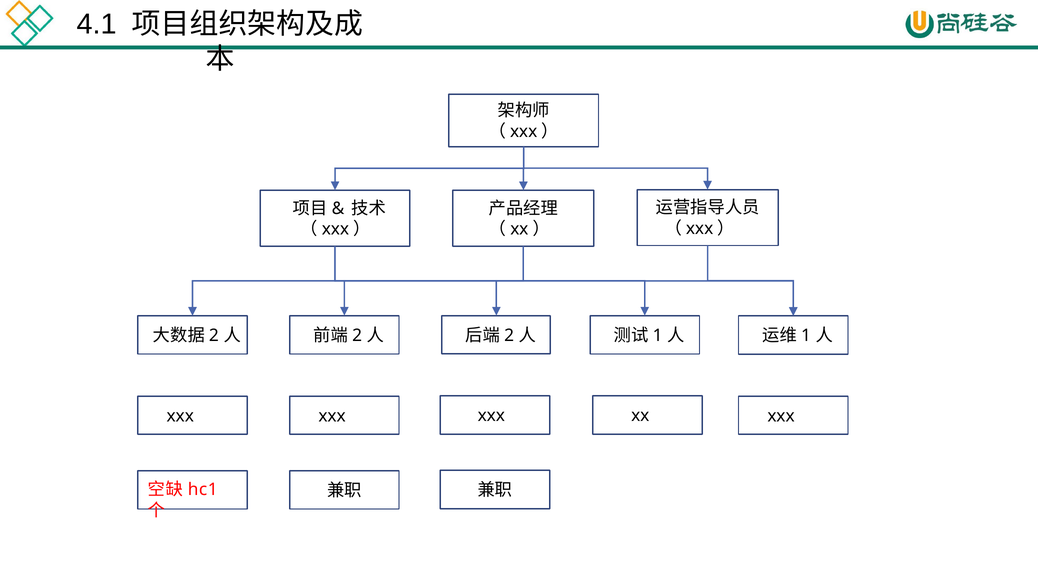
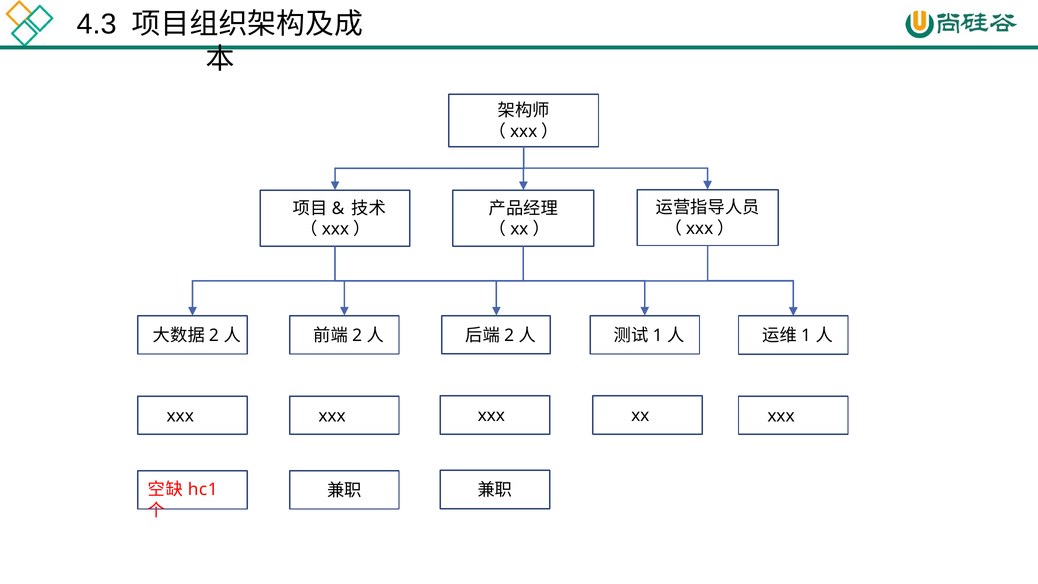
4.1: 4.1 -> 4.3
